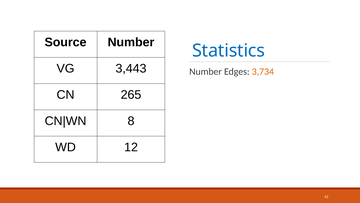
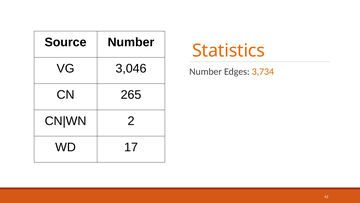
Statistics colour: blue -> orange
3,443: 3,443 -> 3,046
8: 8 -> 2
12: 12 -> 17
